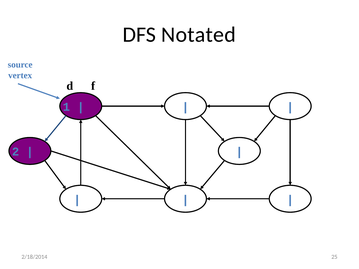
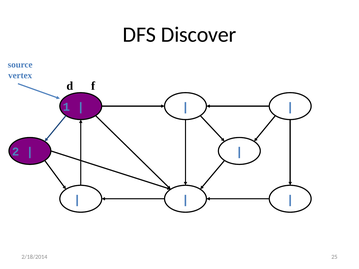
Notated: Notated -> Discover
